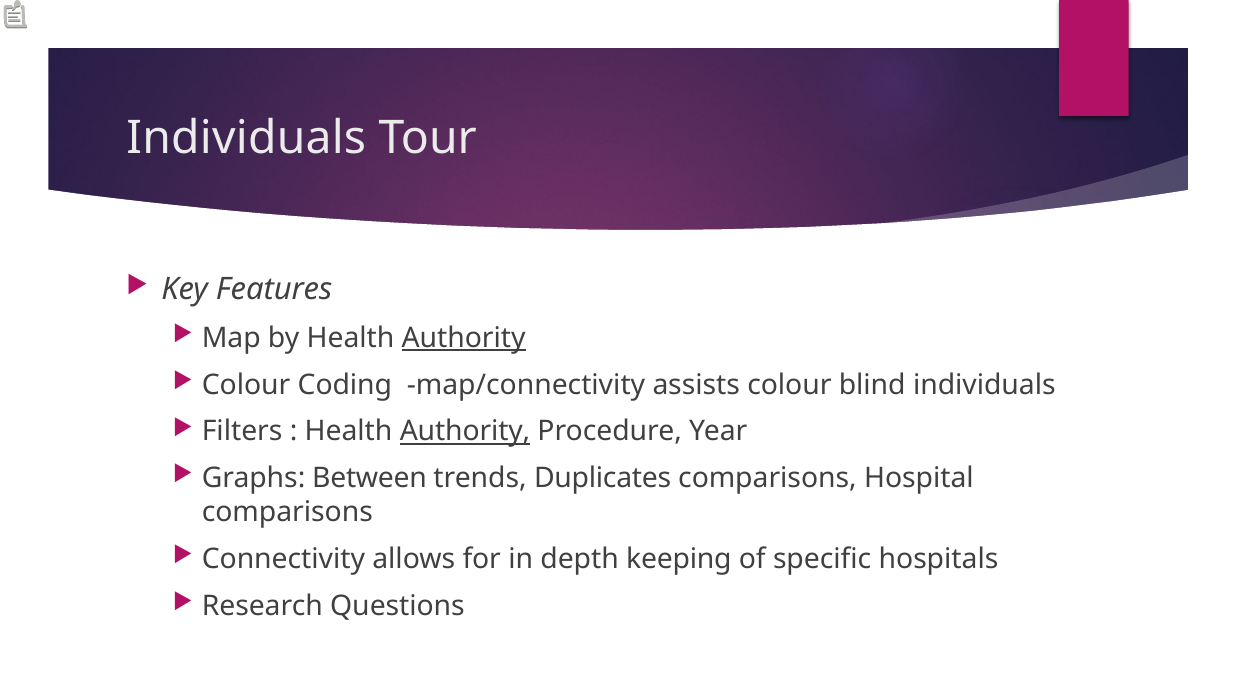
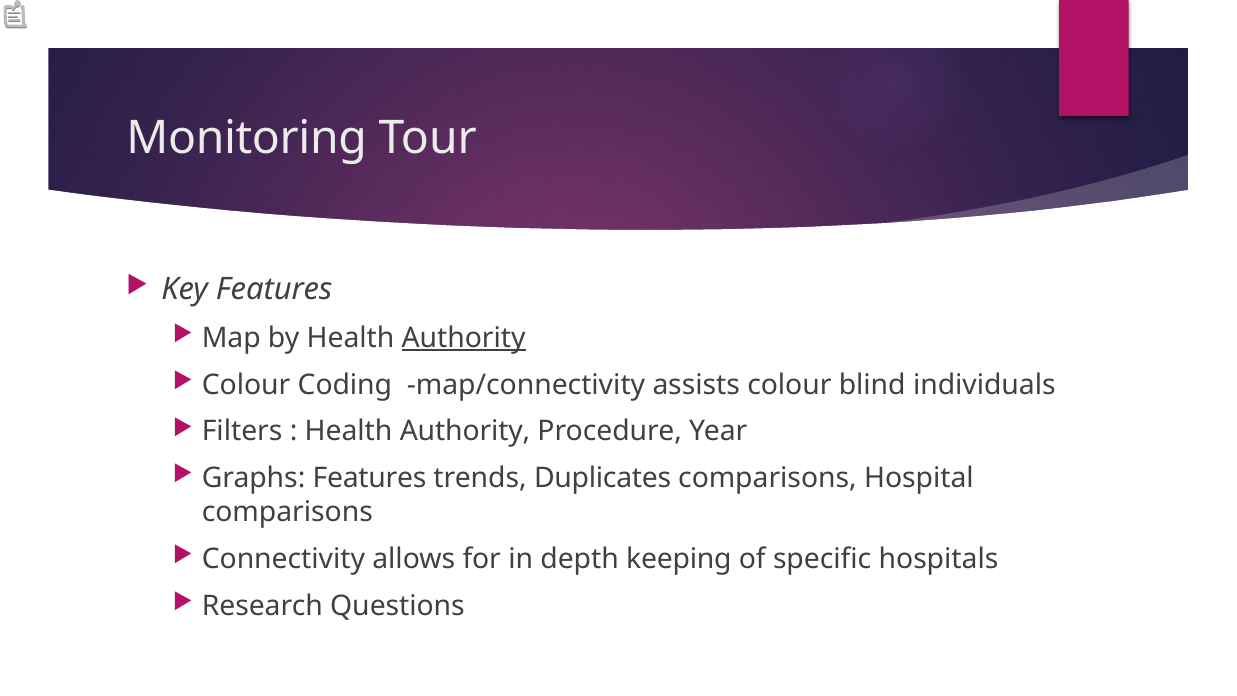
Individuals at (246, 138): Individuals -> Monitoring
Authority at (465, 431) underline: present -> none
Graphs Between: Between -> Features
